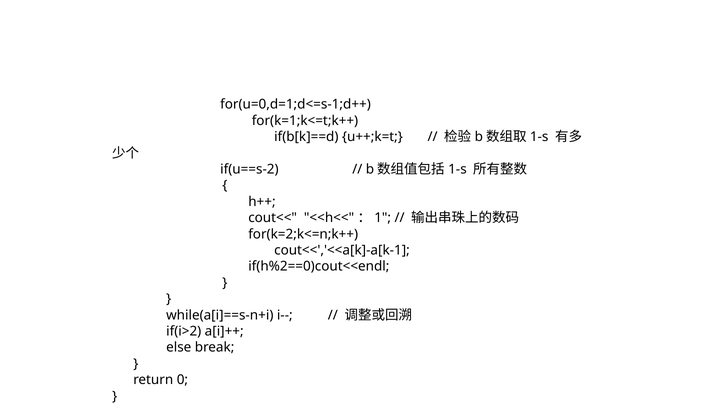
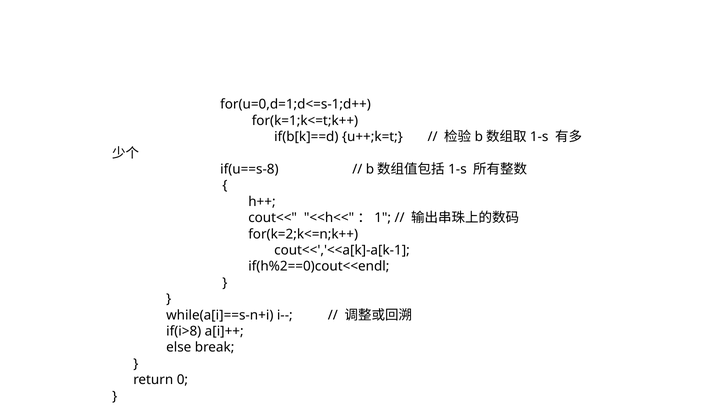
if(u==s-2: if(u==s-2 -> if(u==s-8
if(i>2: if(i>2 -> if(i>8
